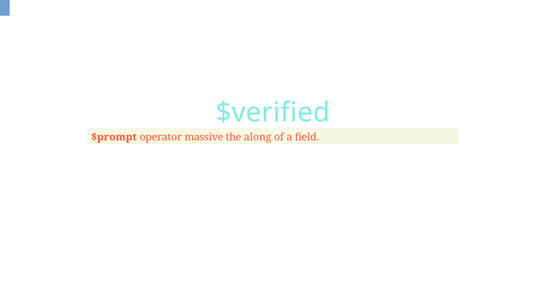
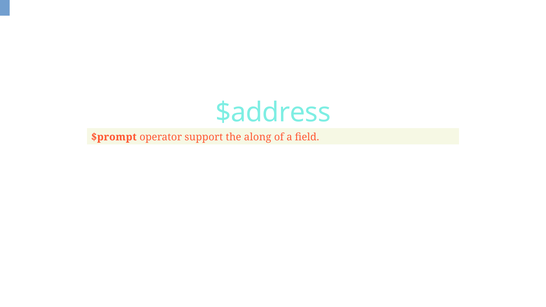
$verified: $verified -> $address
massive: massive -> support
